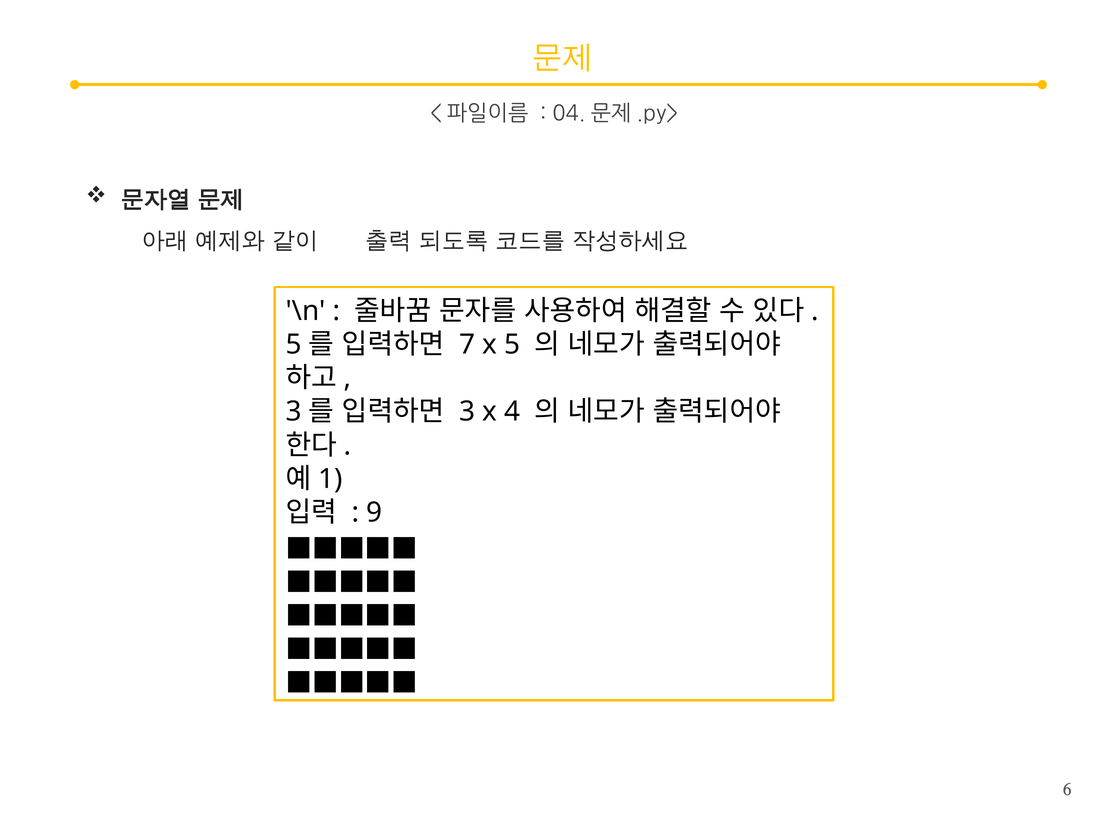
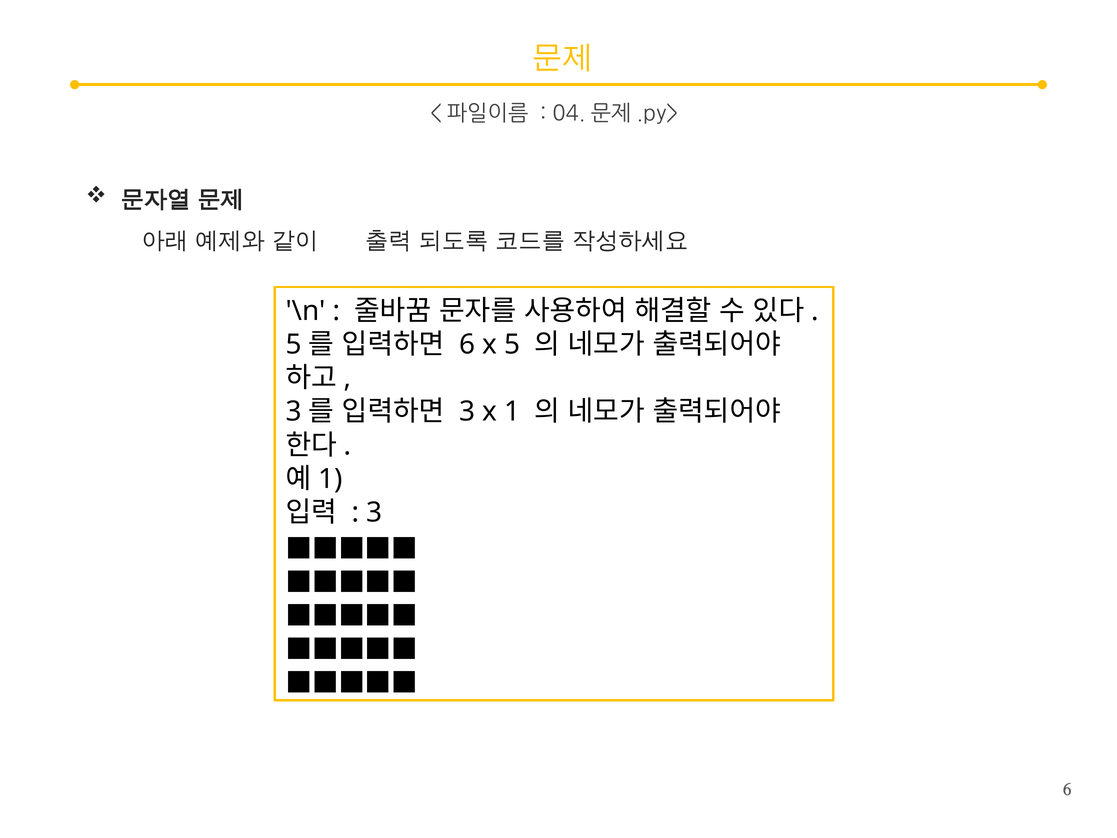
7 at (467, 345): 7 -> 6
4: 4 -> 1
9 at (374, 512): 9 -> 3
